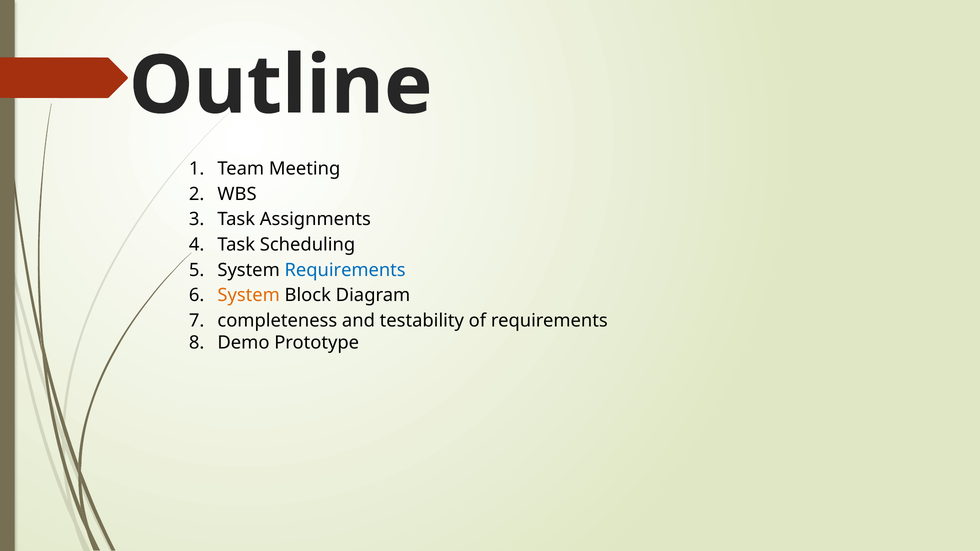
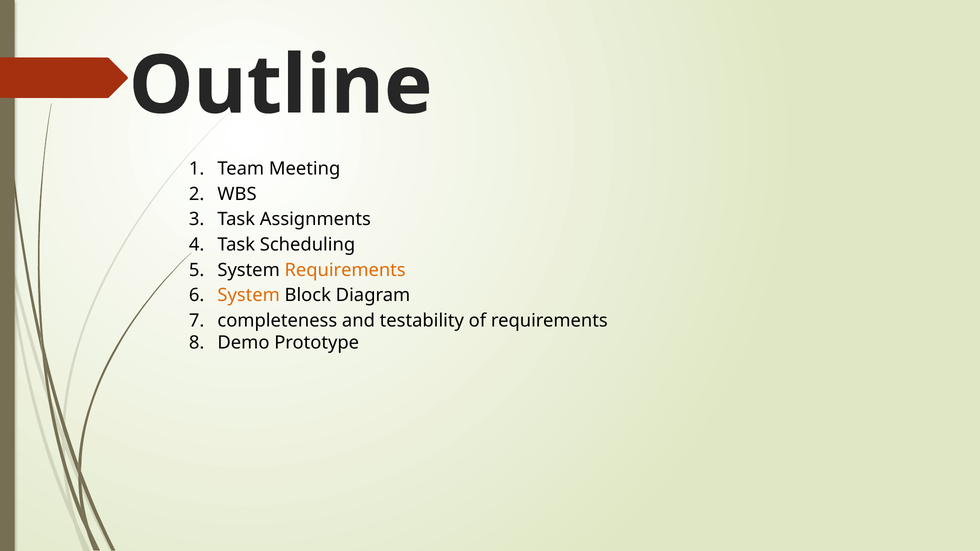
Requirements at (345, 270) colour: blue -> orange
